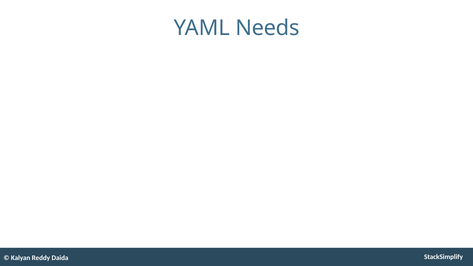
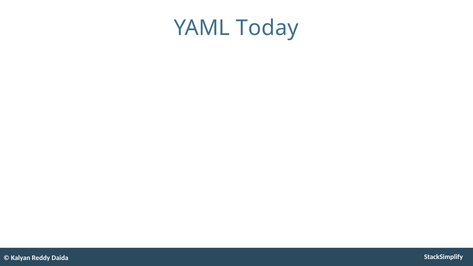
Needs: Needs -> Today
